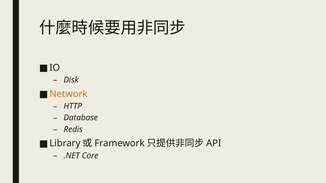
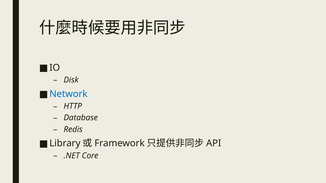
Network colour: orange -> blue
